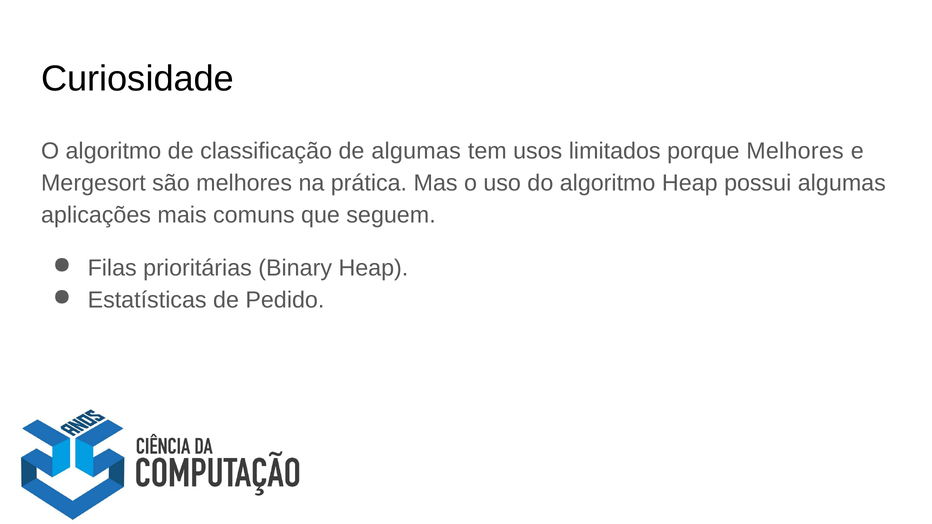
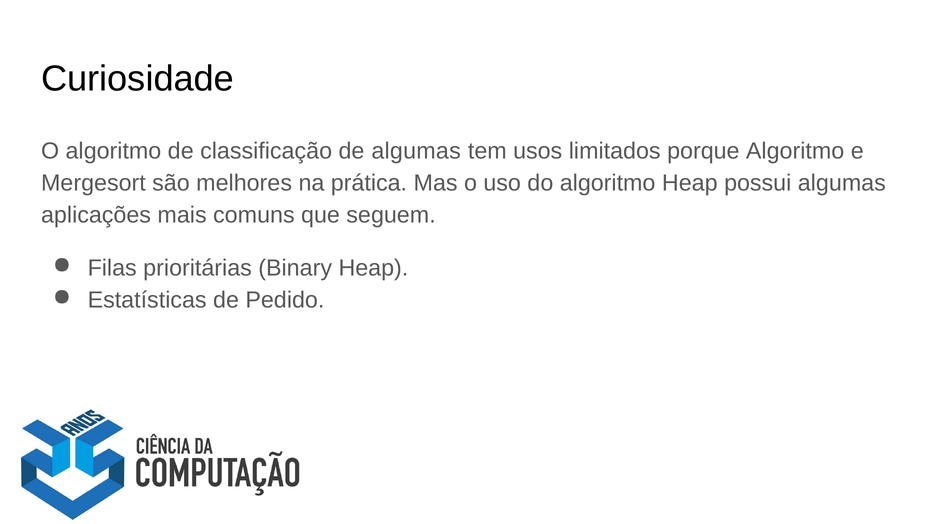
porque Melhores: Melhores -> Algoritmo
